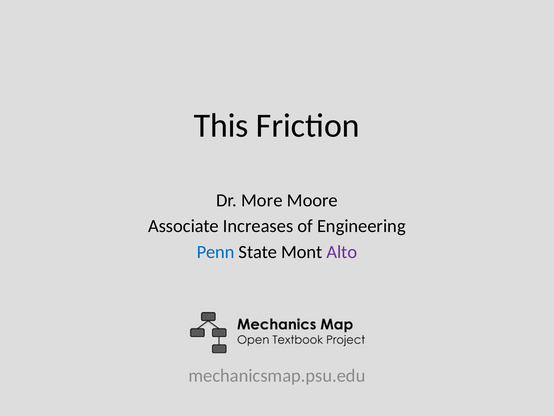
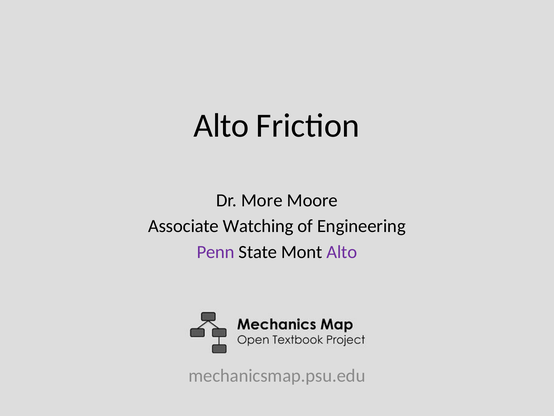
This at (221, 125): This -> Alto
Increases: Increases -> Watching
Penn colour: blue -> purple
